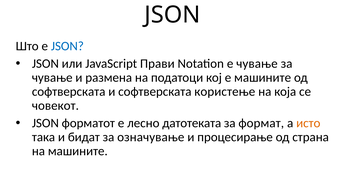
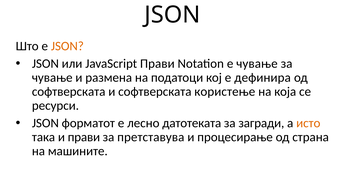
JSON at (67, 46) colour: blue -> orange
е машините: машините -> дефинира
човекот: човекот -> ресурси
формат: формат -> загради
и бидат: бидат -> прави
означување: означување -> претставува
